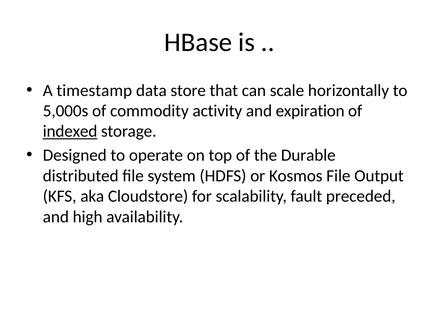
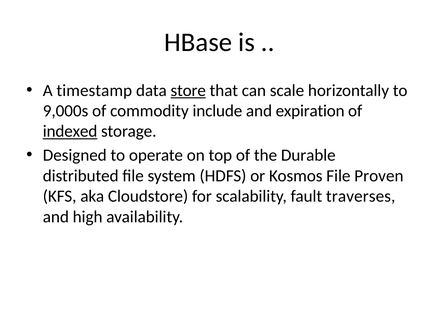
store underline: none -> present
5,000s: 5,000s -> 9,000s
activity: activity -> include
Output: Output -> Proven
preceded: preceded -> traverses
